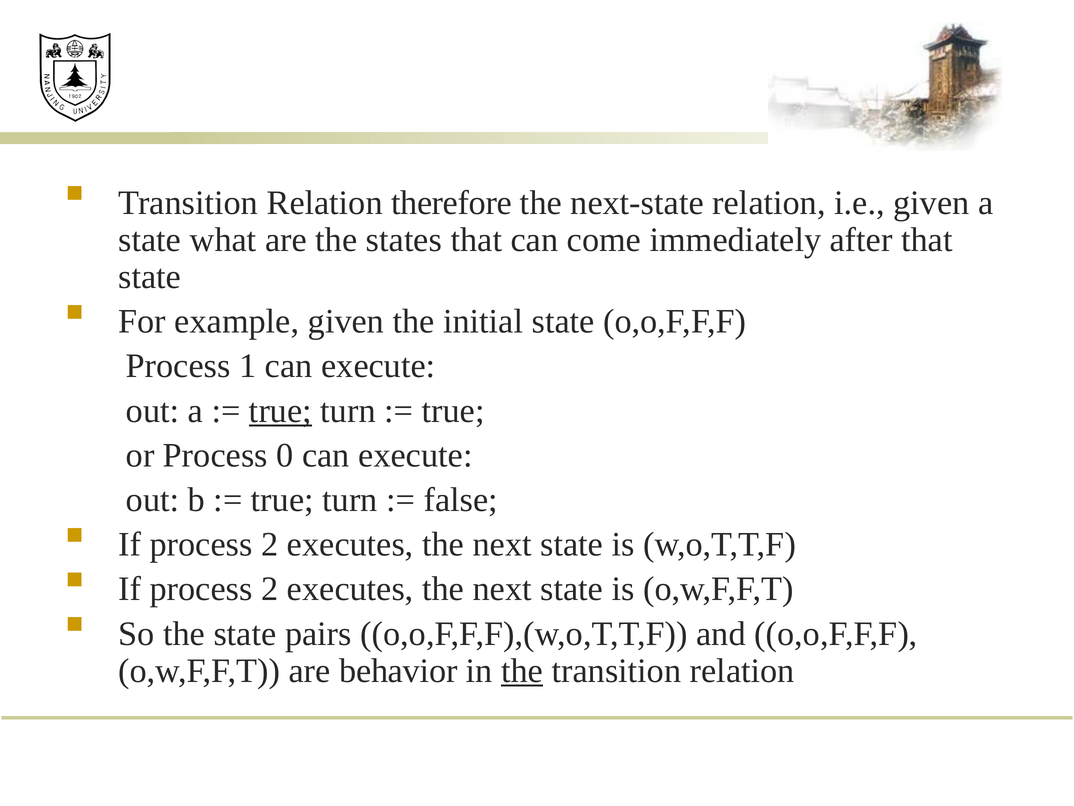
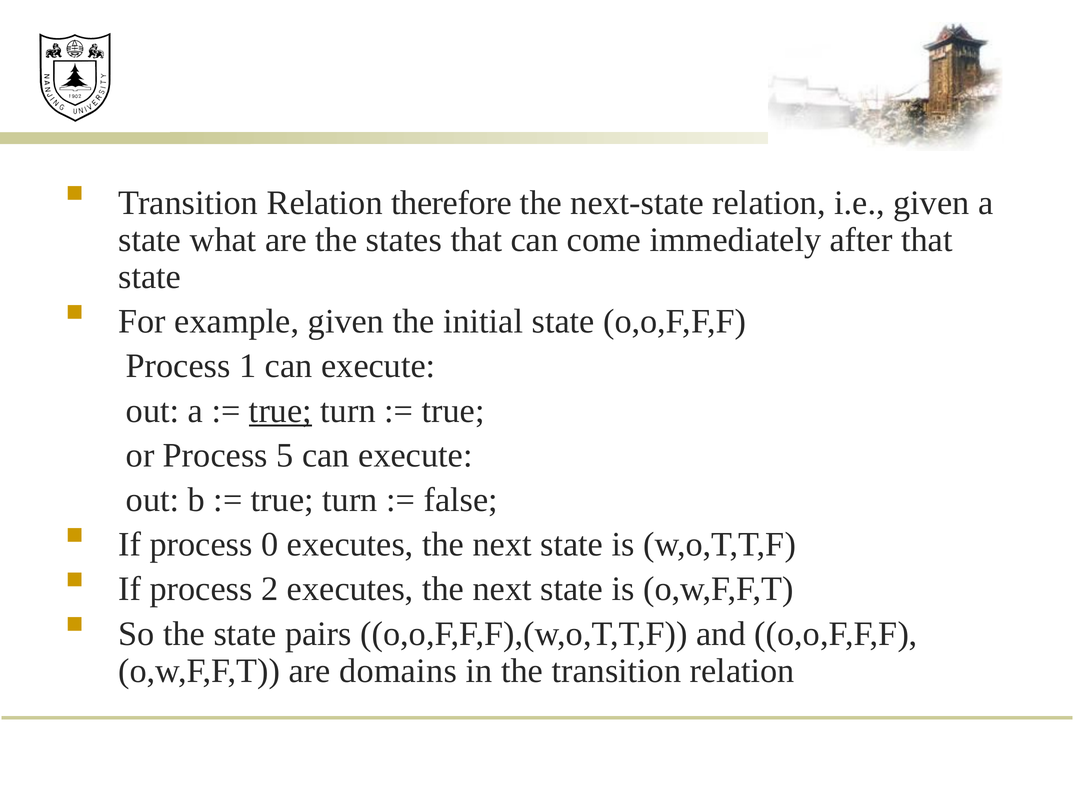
0: 0 -> 5
2 at (270, 544): 2 -> 0
behavior: behavior -> domains
the at (522, 670) underline: present -> none
